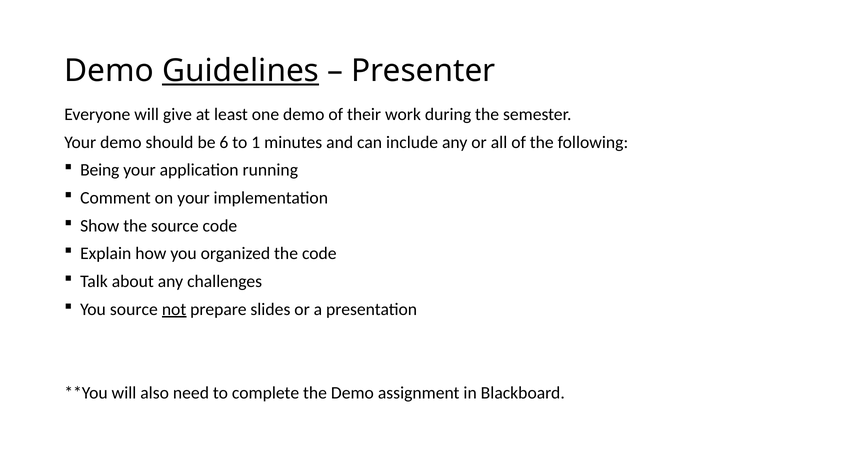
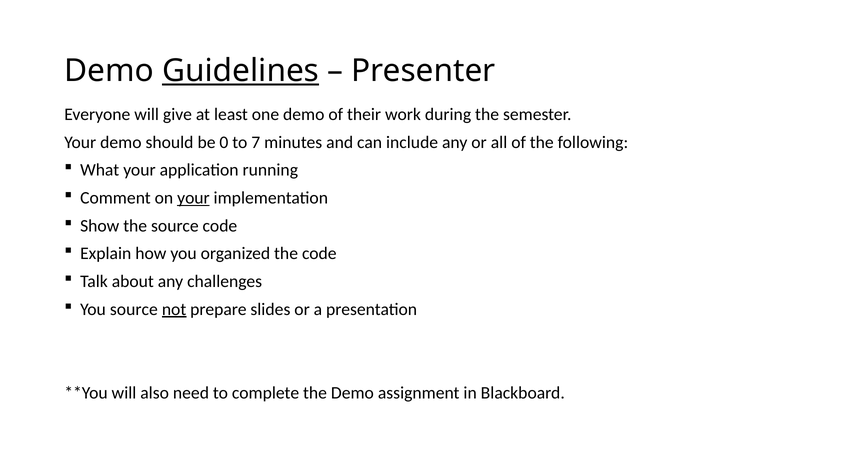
6: 6 -> 0
1: 1 -> 7
Being: Being -> What
your at (193, 198) underline: none -> present
